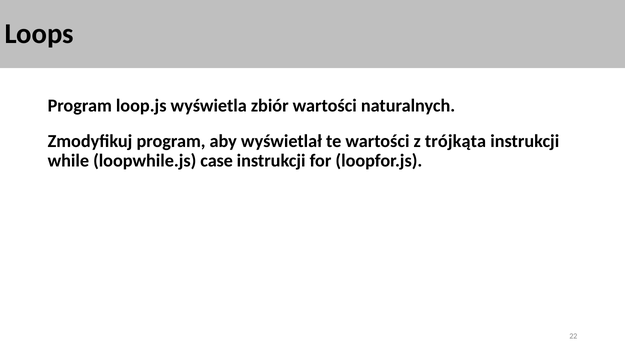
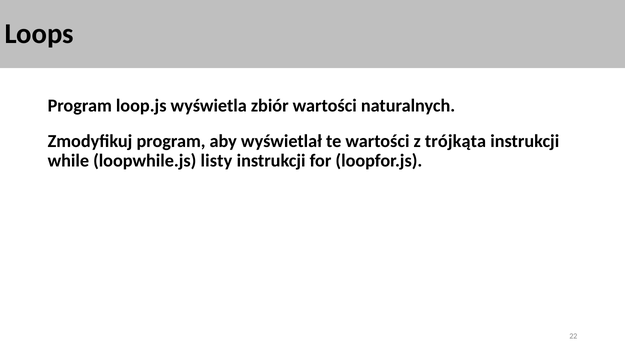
case: case -> listy
